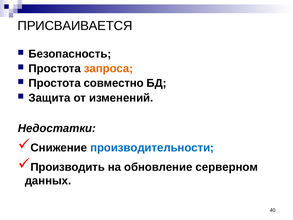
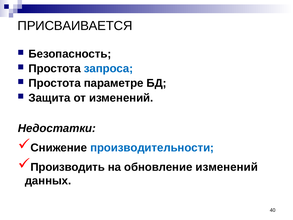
запроса colour: orange -> blue
совместно: совместно -> параметре
обновление серверном: серверном -> изменений
